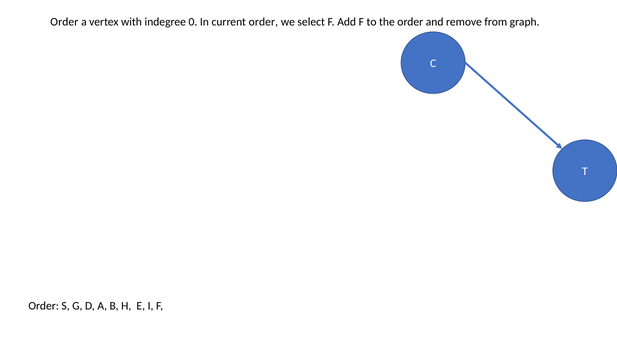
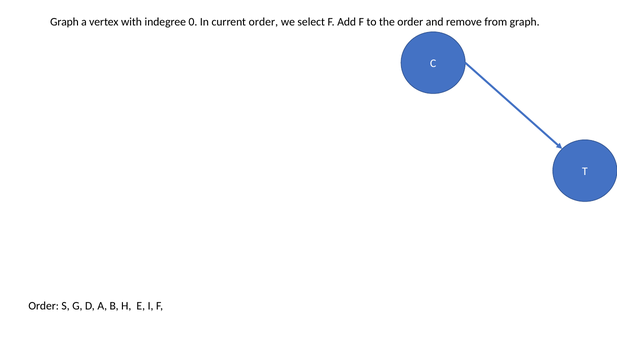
Order at (64, 22): Order -> Graph
